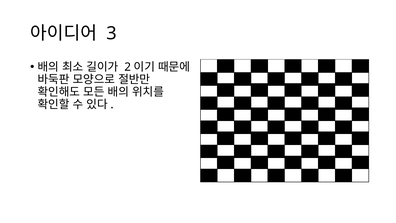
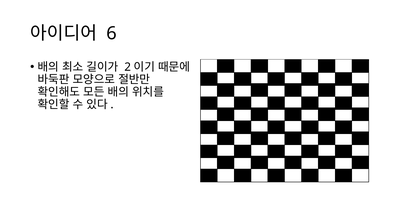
3: 3 -> 6
